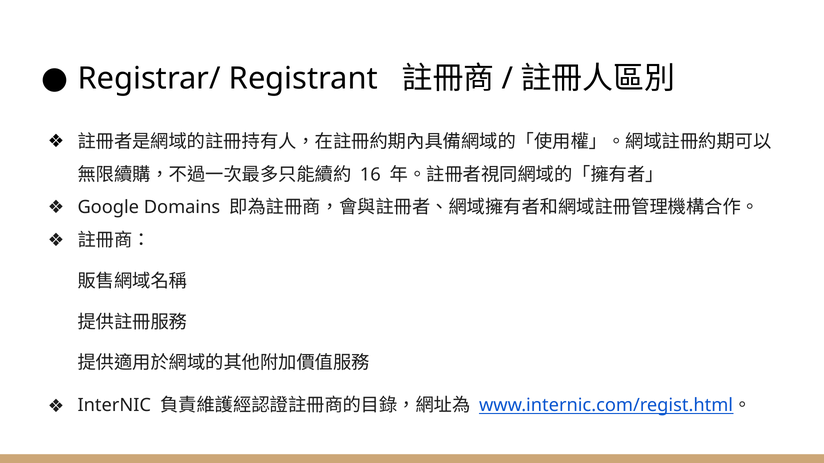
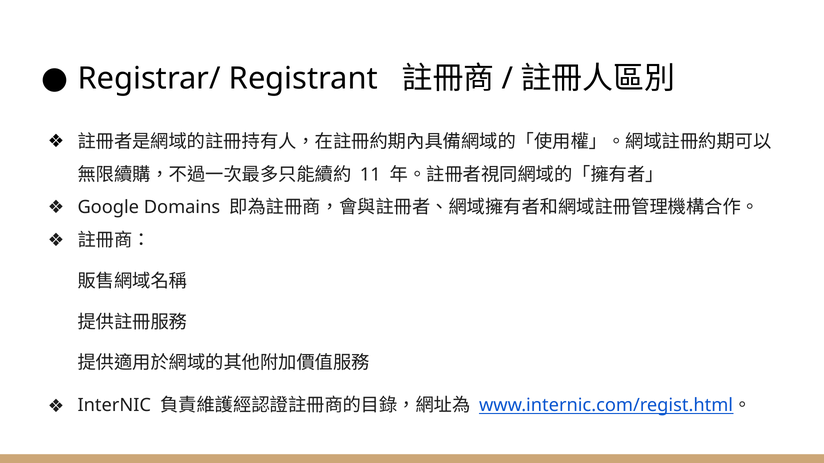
16: 16 -> 11
